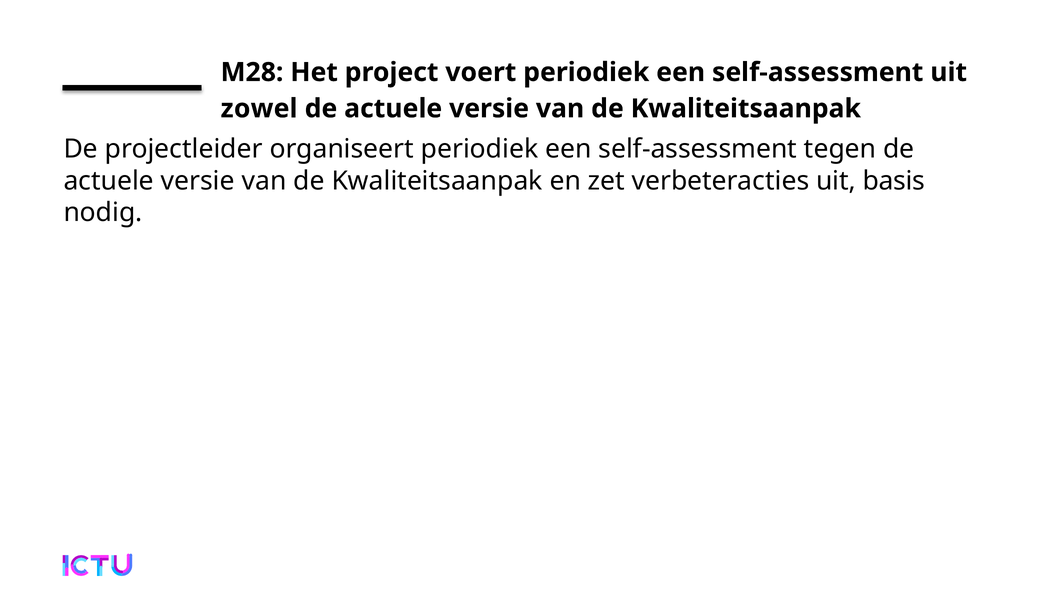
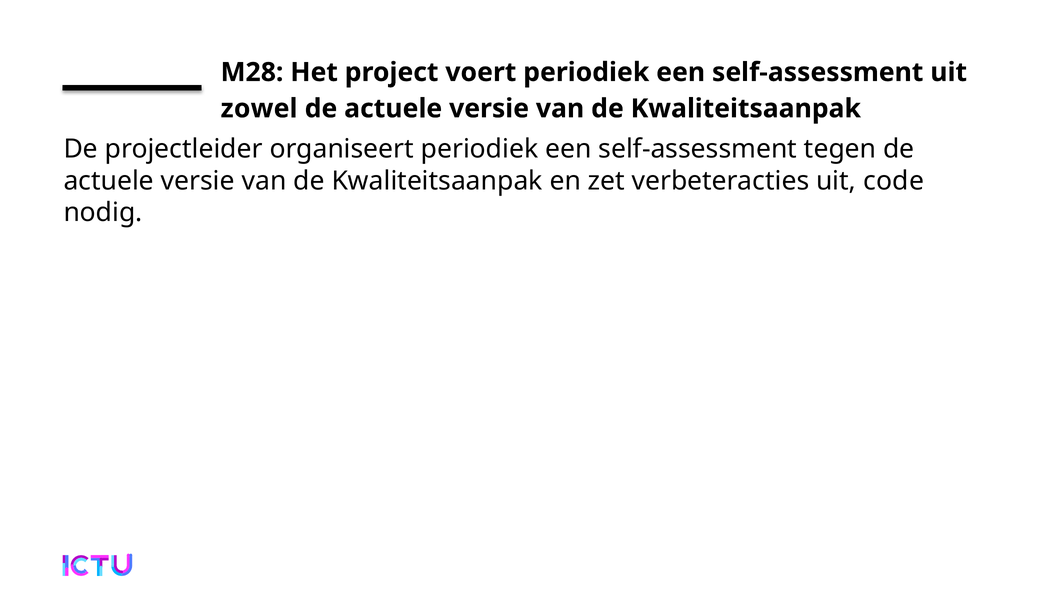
basis: basis -> code
